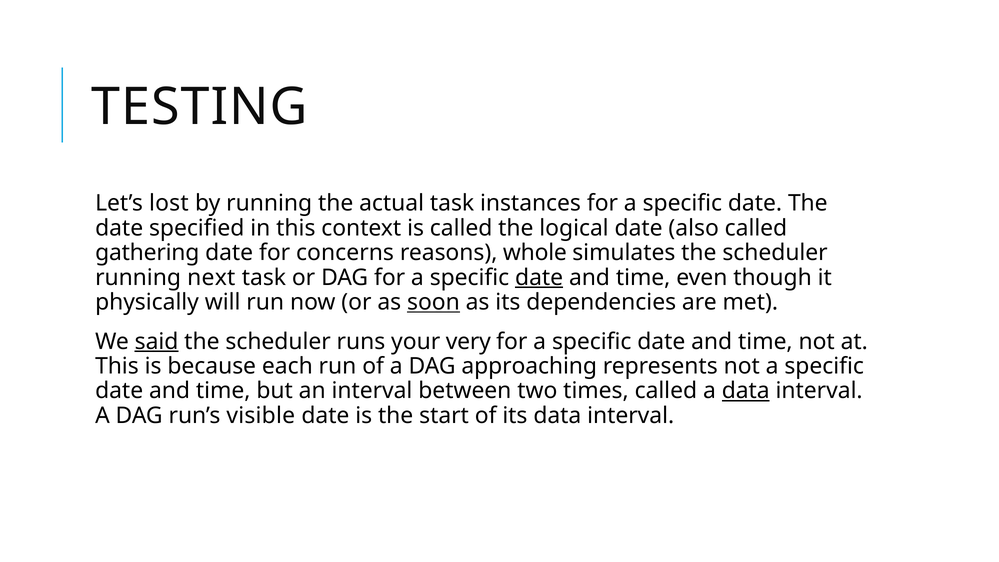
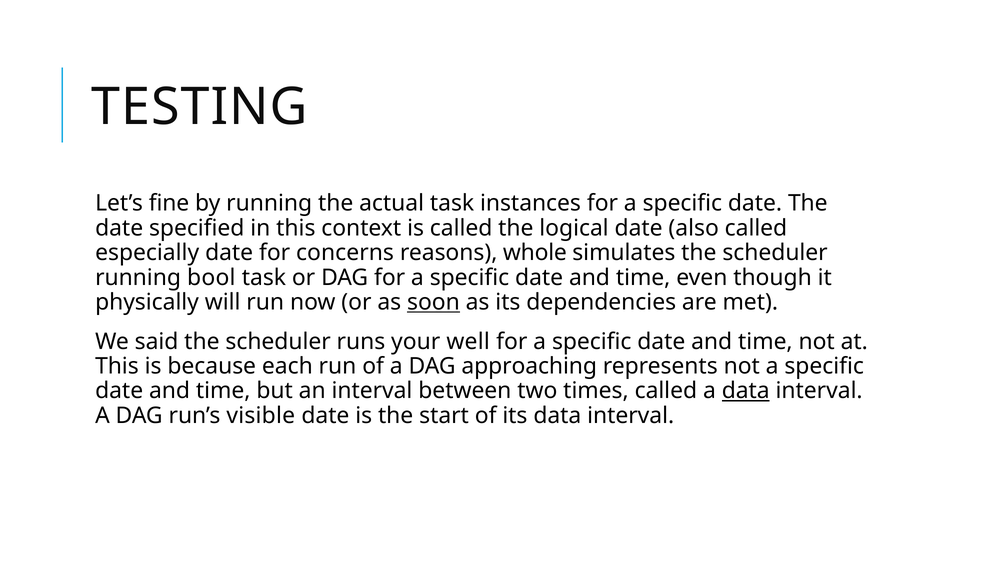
lost: lost -> fine
gathering: gathering -> especially
next: next -> bool
date at (539, 277) underline: present -> none
said underline: present -> none
very: very -> well
